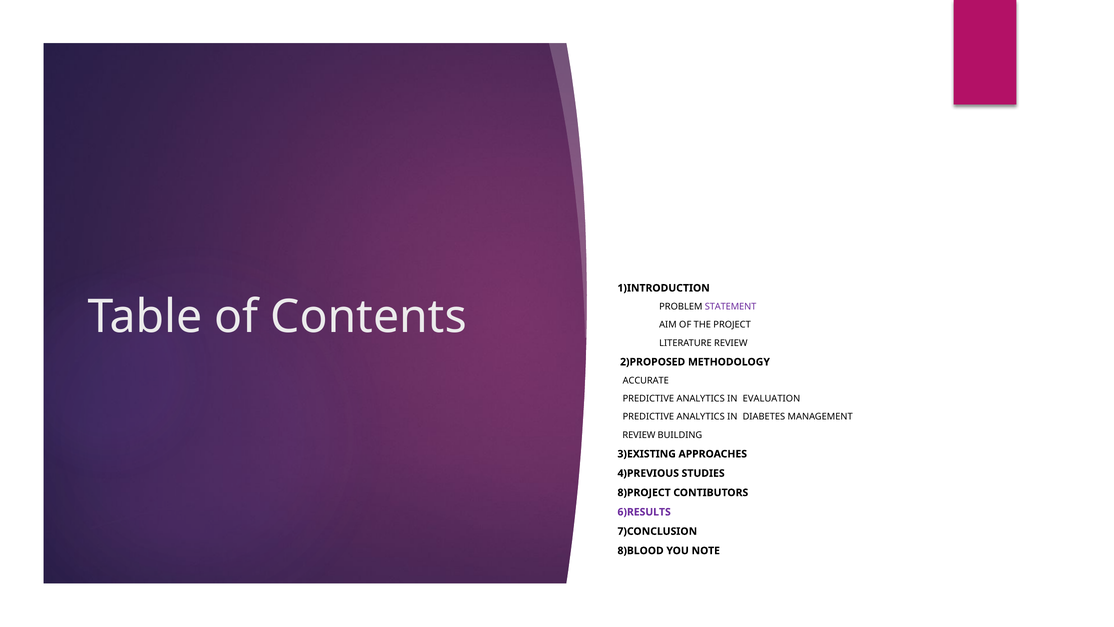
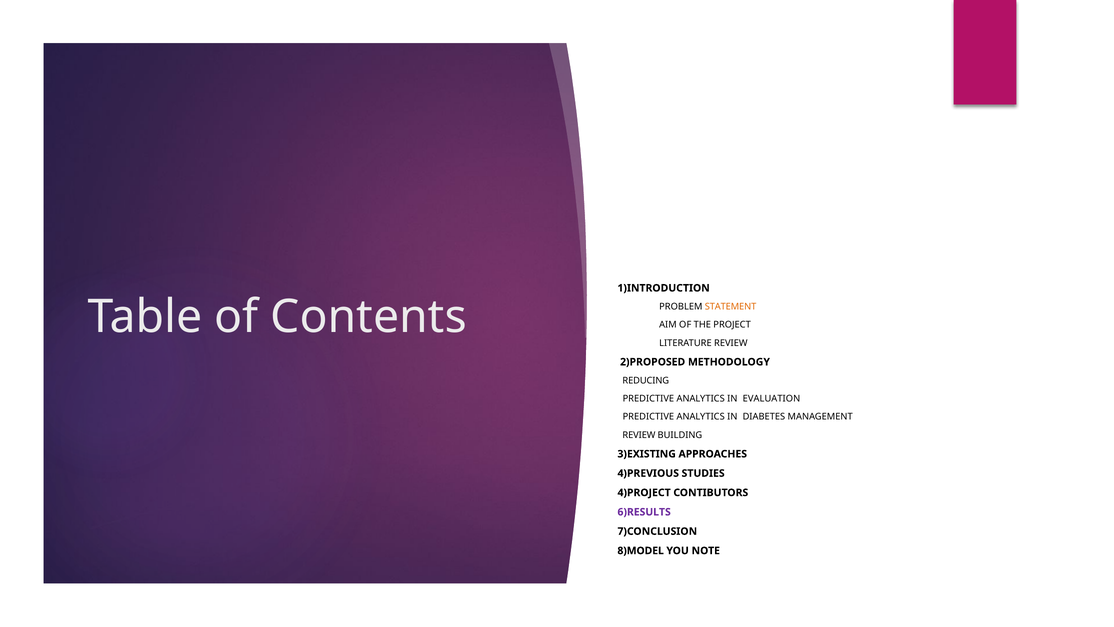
STATEMENT colour: purple -> orange
ACCURATE: ACCURATE -> REDUCING
8)PROJECT: 8)PROJECT -> 4)PROJECT
8)BLOOD: 8)BLOOD -> 8)MODEL
